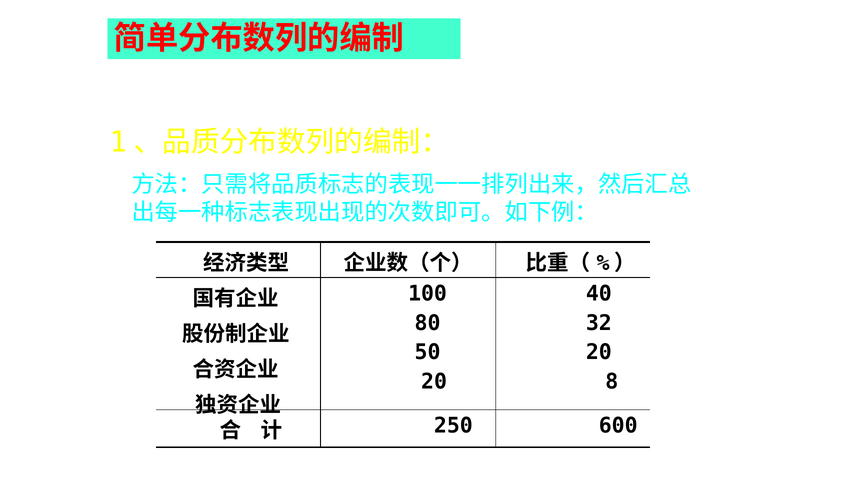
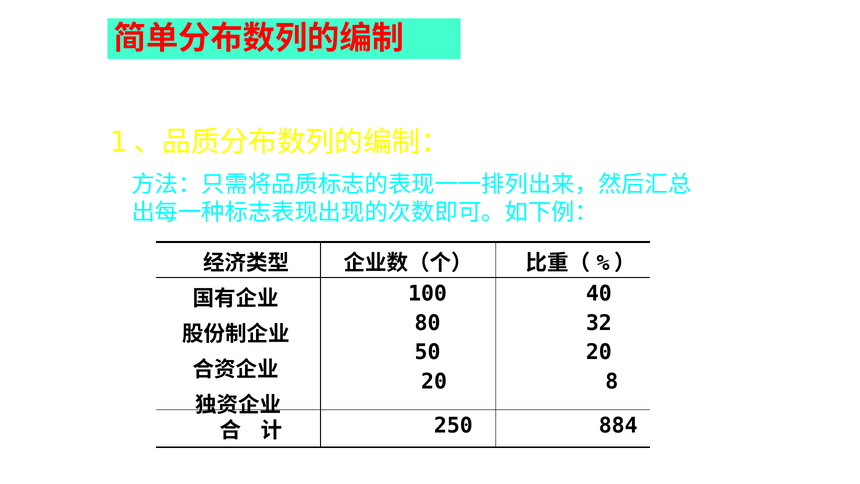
600: 600 -> 884
